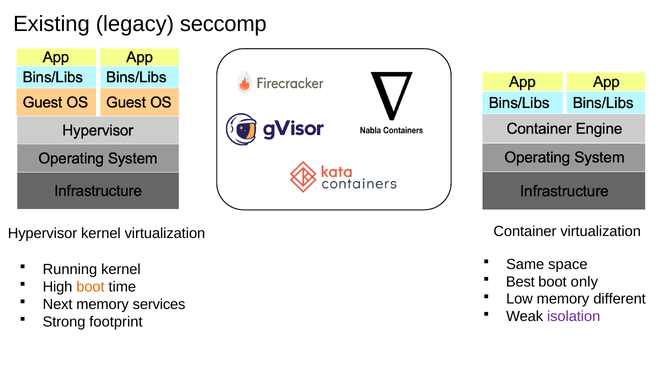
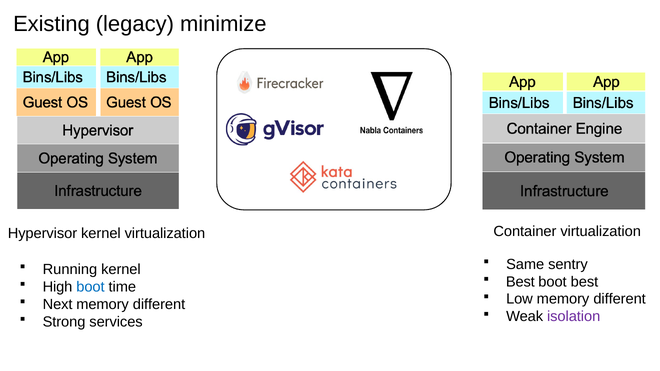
seccomp: seccomp -> minimize
space: space -> sentry
boot only: only -> best
boot at (90, 287) colour: orange -> blue
services at (159, 304): services -> different
footprint: footprint -> services
